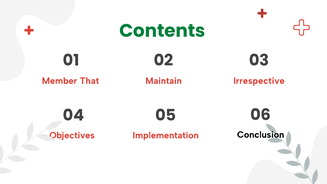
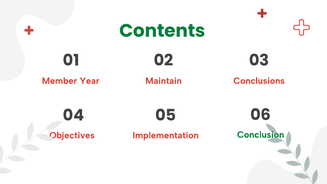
That: That -> Year
Irrespective: Irrespective -> Conclusions
Conclusion colour: black -> green
